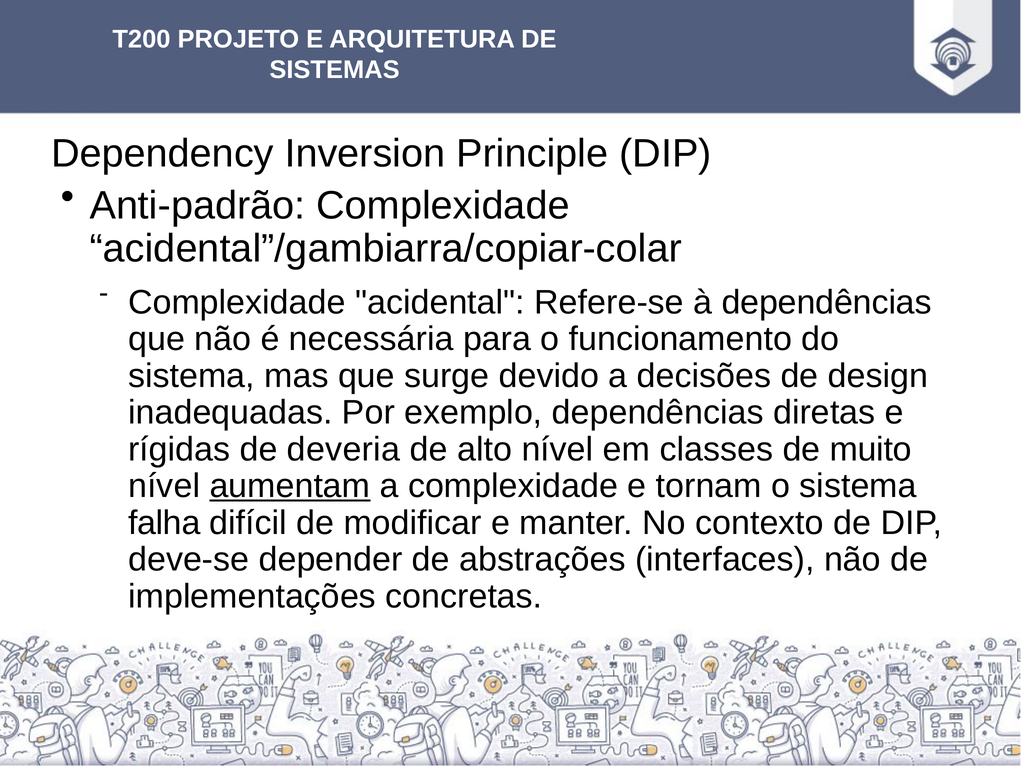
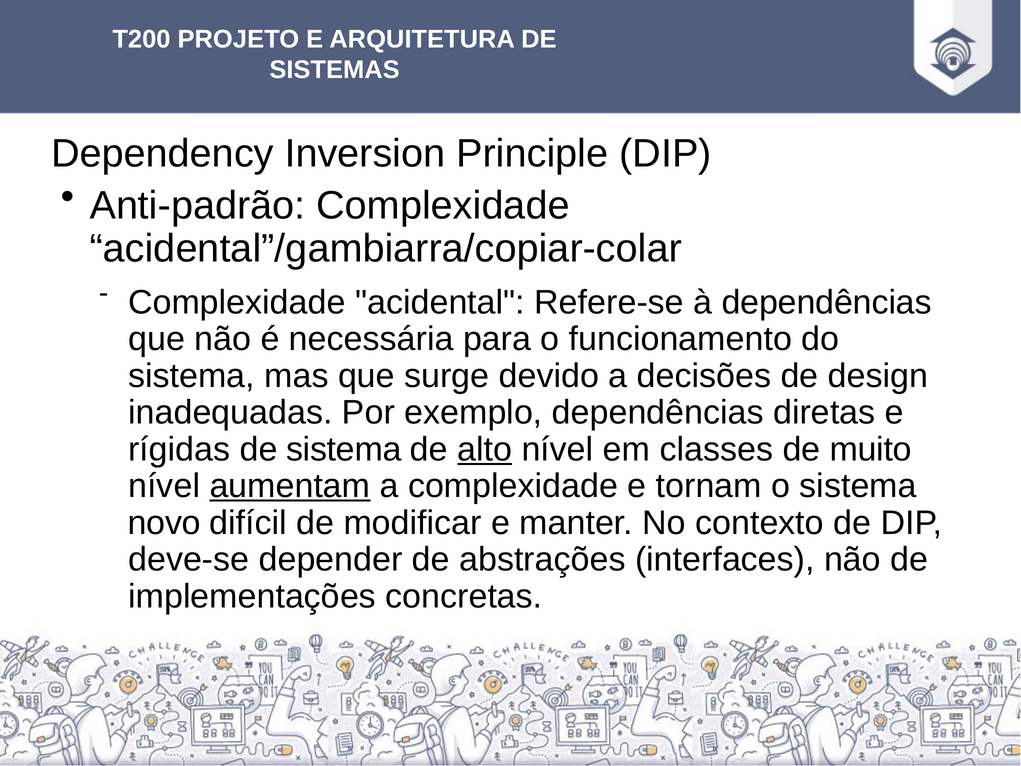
de deveria: deveria -> sistema
alto underline: none -> present
falha: falha -> novo
